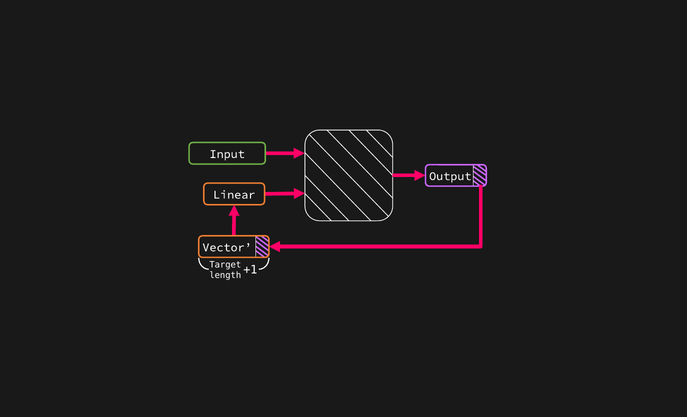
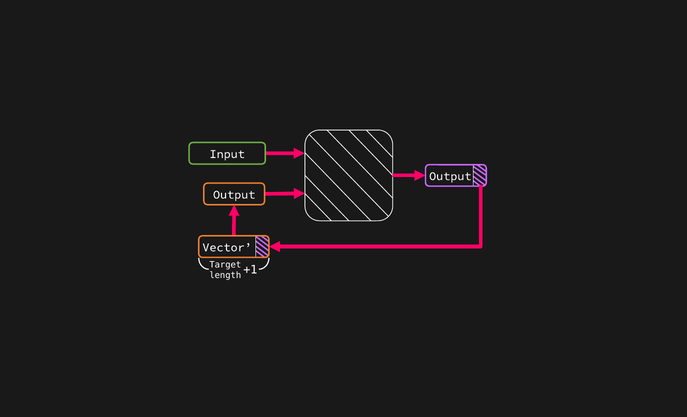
Linear at (234, 194): Linear -> Output
